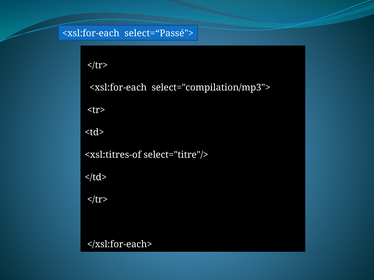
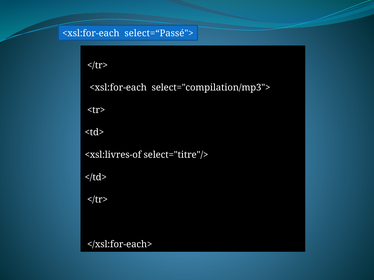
<xsl:titres-of: <xsl:titres-of -> <xsl:livres-of
